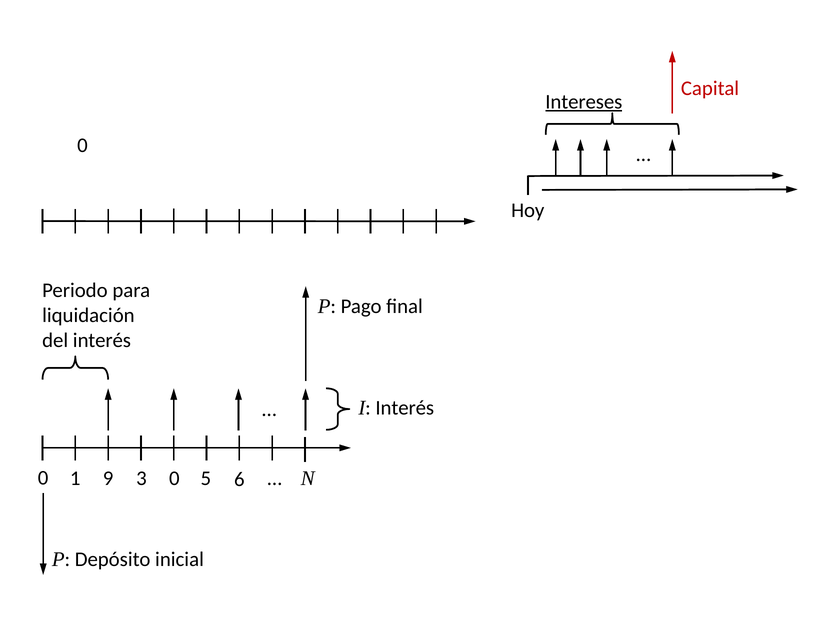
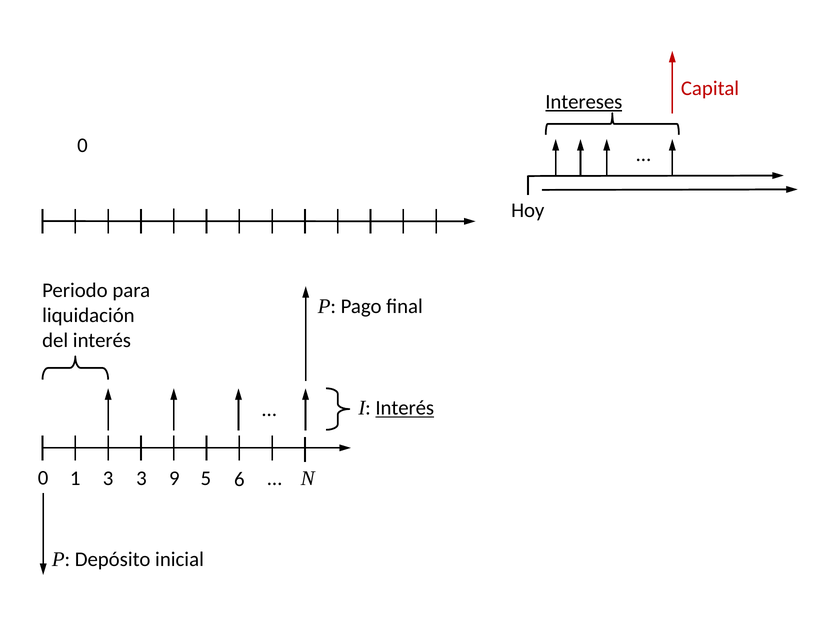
Interés at (405, 408) underline: none -> present
1 9: 9 -> 3
3 0: 0 -> 9
